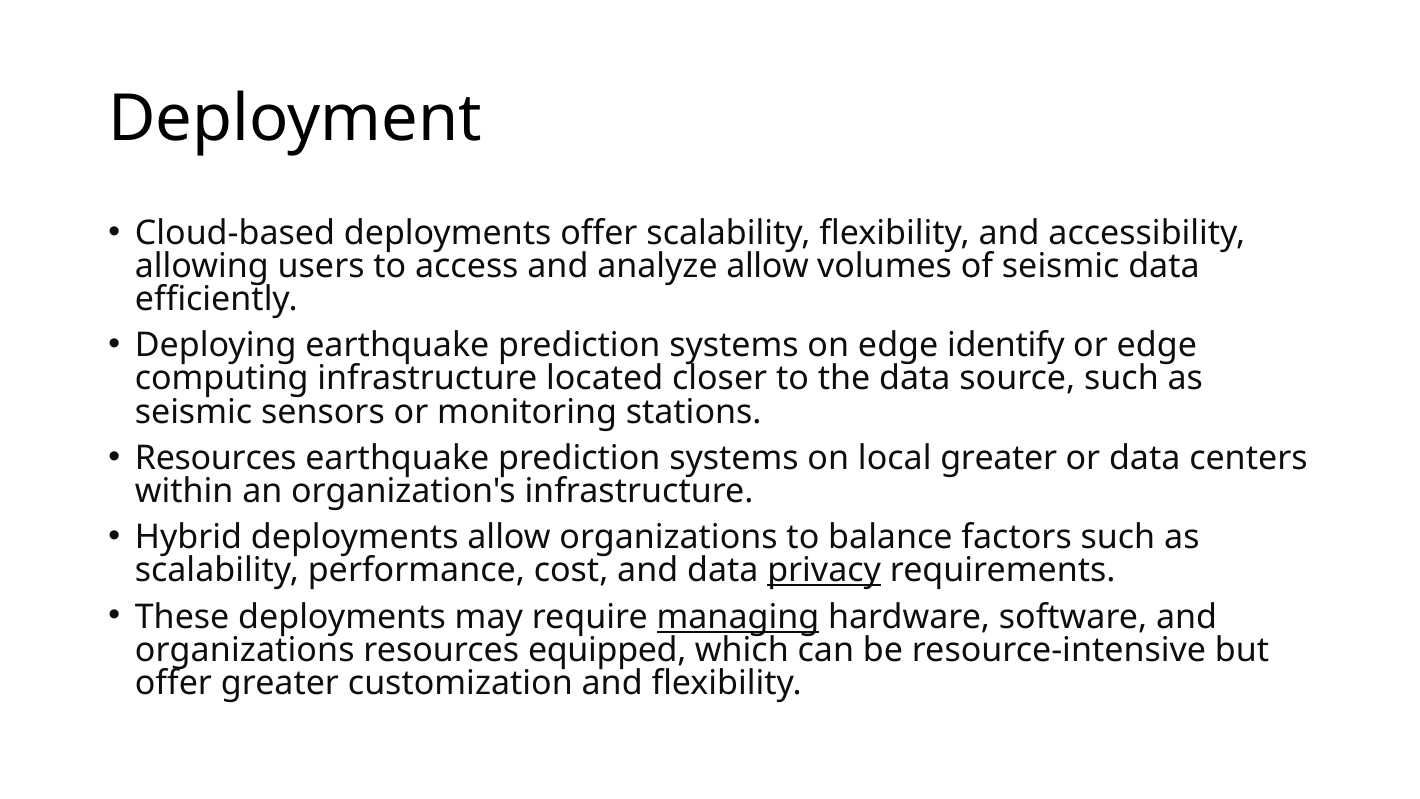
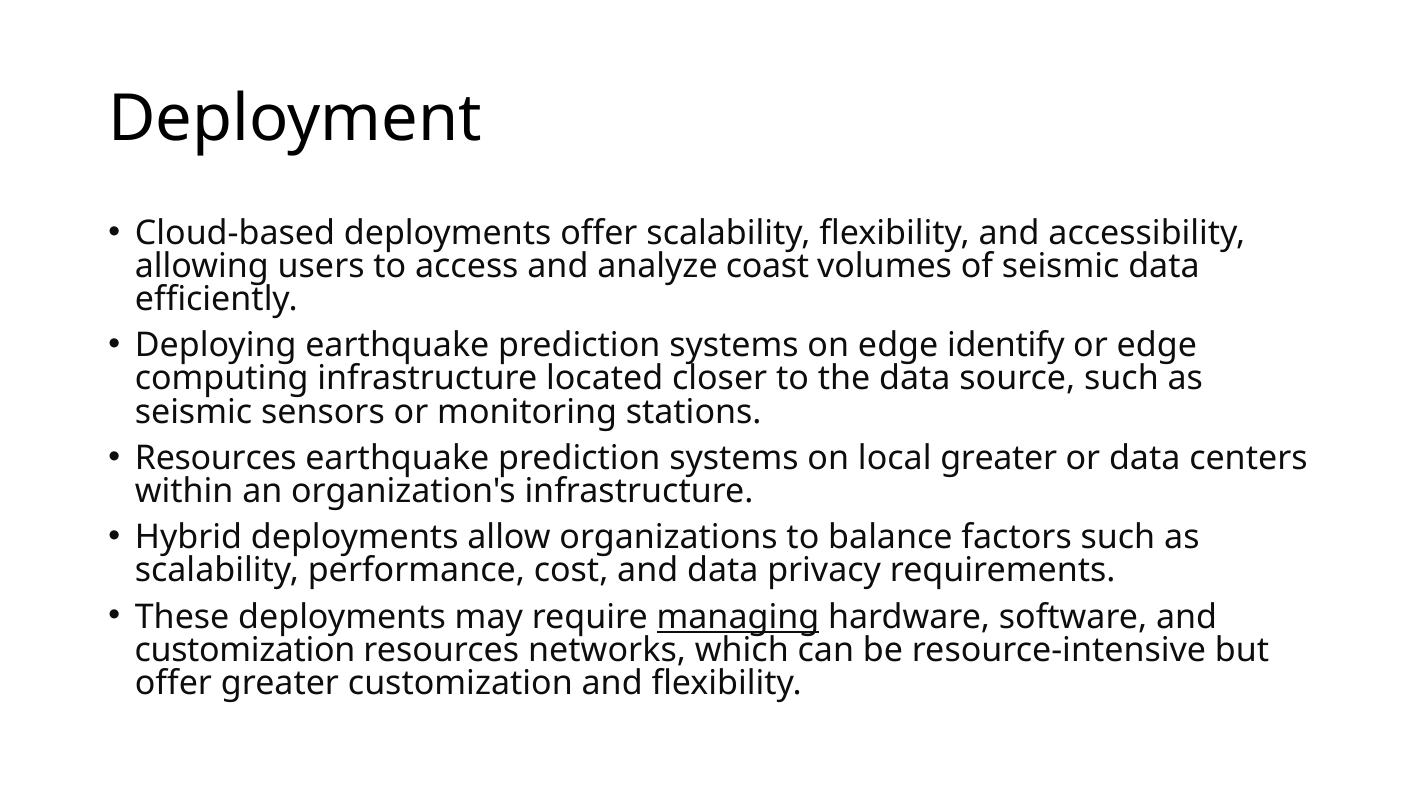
analyze allow: allow -> coast
privacy underline: present -> none
organizations at (245, 650): organizations -> customization
equipped: equipped -> networks
